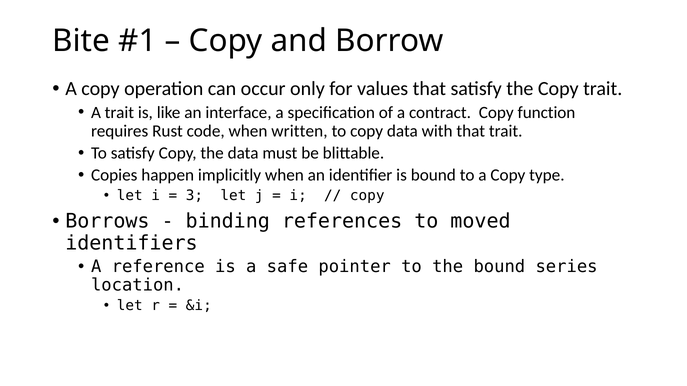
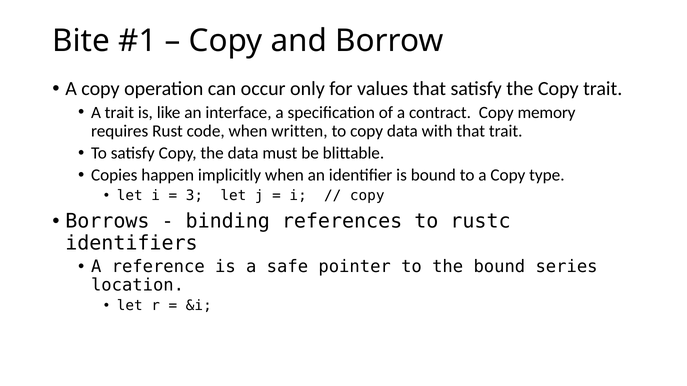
function: function -> memory
moved: moved -> rustc
